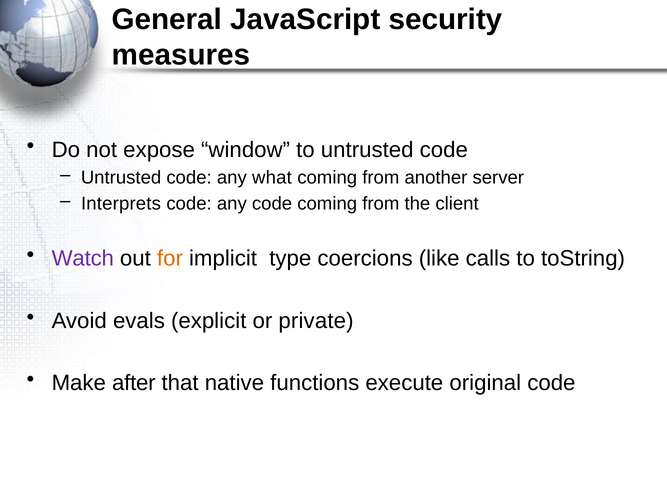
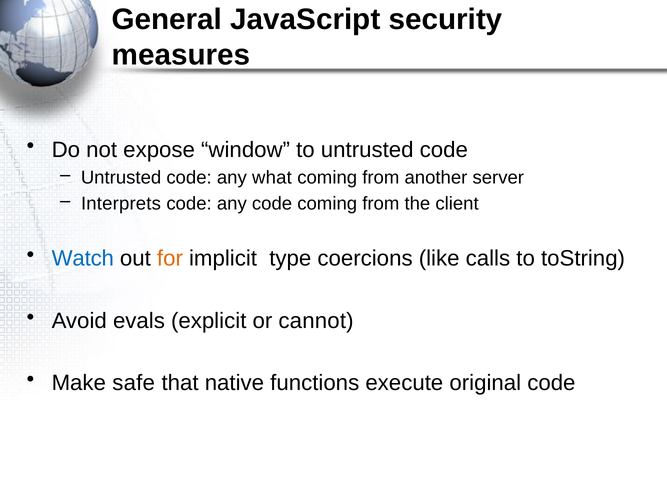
Watch colour: purple -> blue
private: private -> cannot
after: after -> safe
